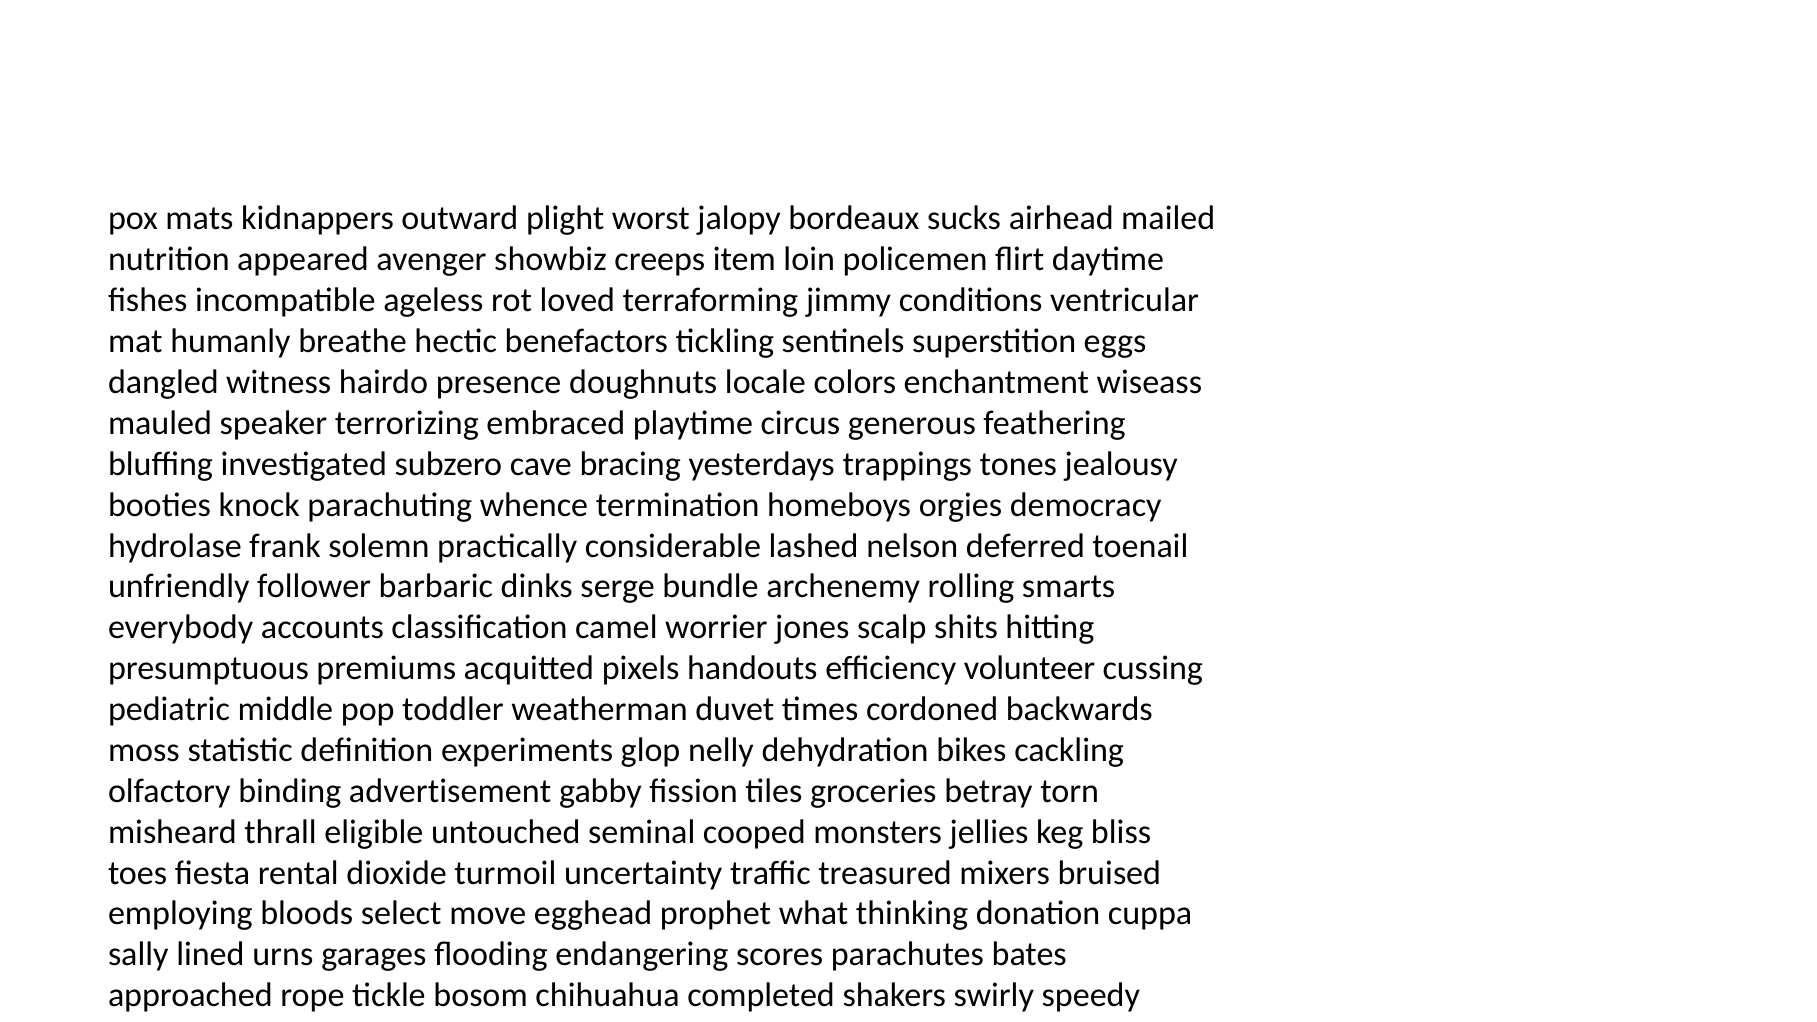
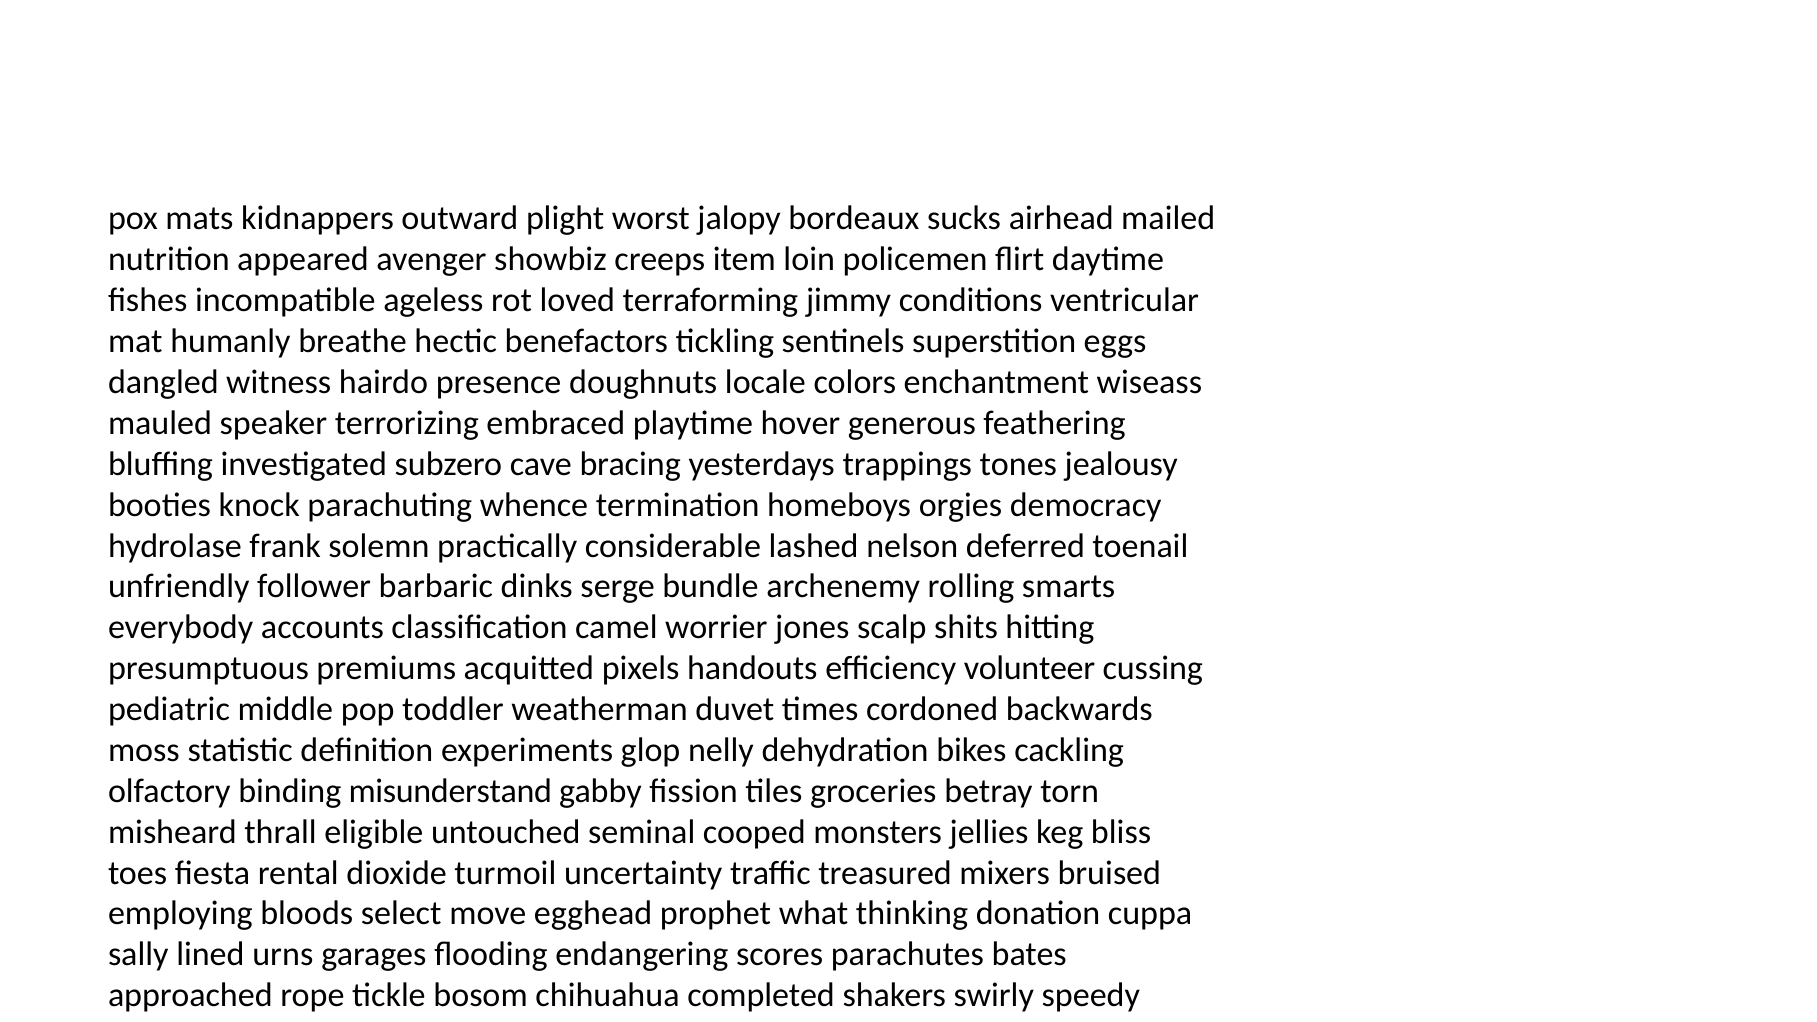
circus: circus -> hover
advertisement: advertisement -> misunderstand
